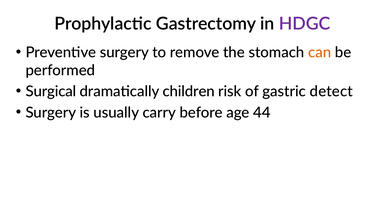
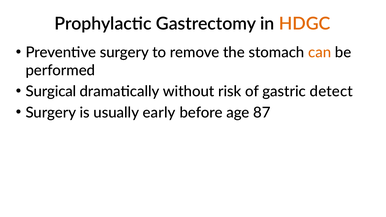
HDGC colour: purple -> orange
children: children -> without
carry: carry -> early
44: 44 -> 87
